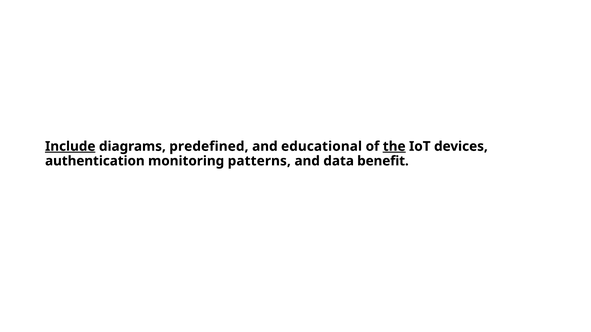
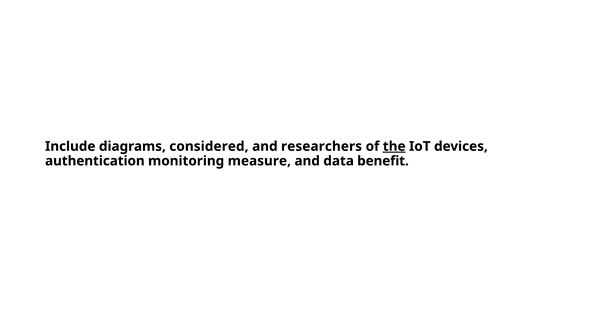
Include underline: present -> none
predefined: predefined -> considered
educational: educational -> researchers
patterns: patterns -> measure
